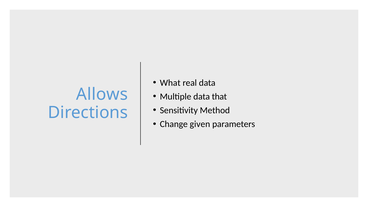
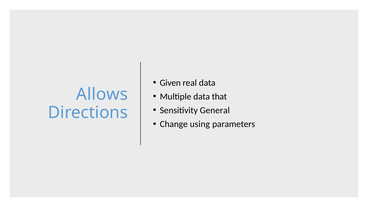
What: What -> Given
Method: Method -> General
given: given -> using
